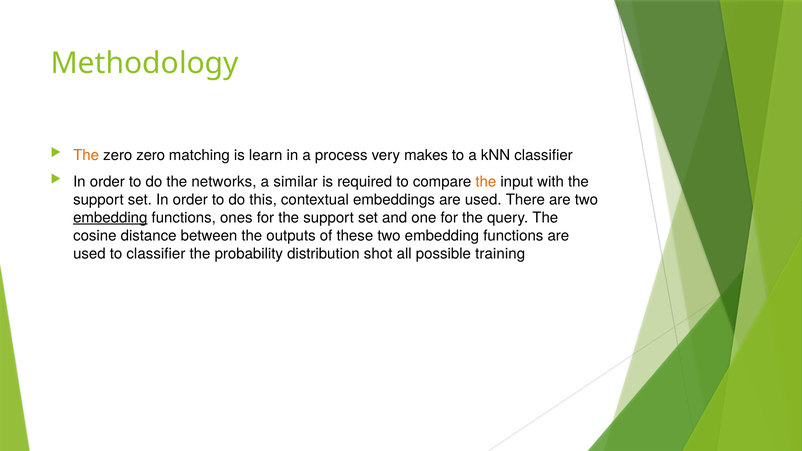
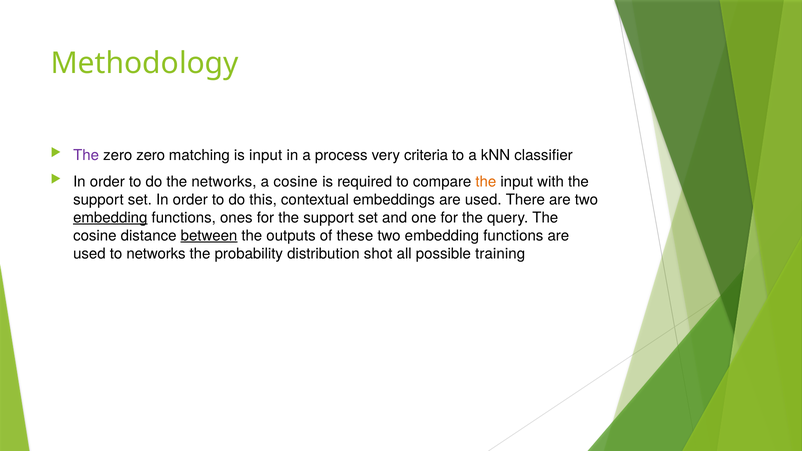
The at (86, 155) colour: orange -> purple
is learn: learn -> input
makes: makes -> criteria
a similar: similar -> cosine
between underline: none -> present
to classifier: classifier -> networks
